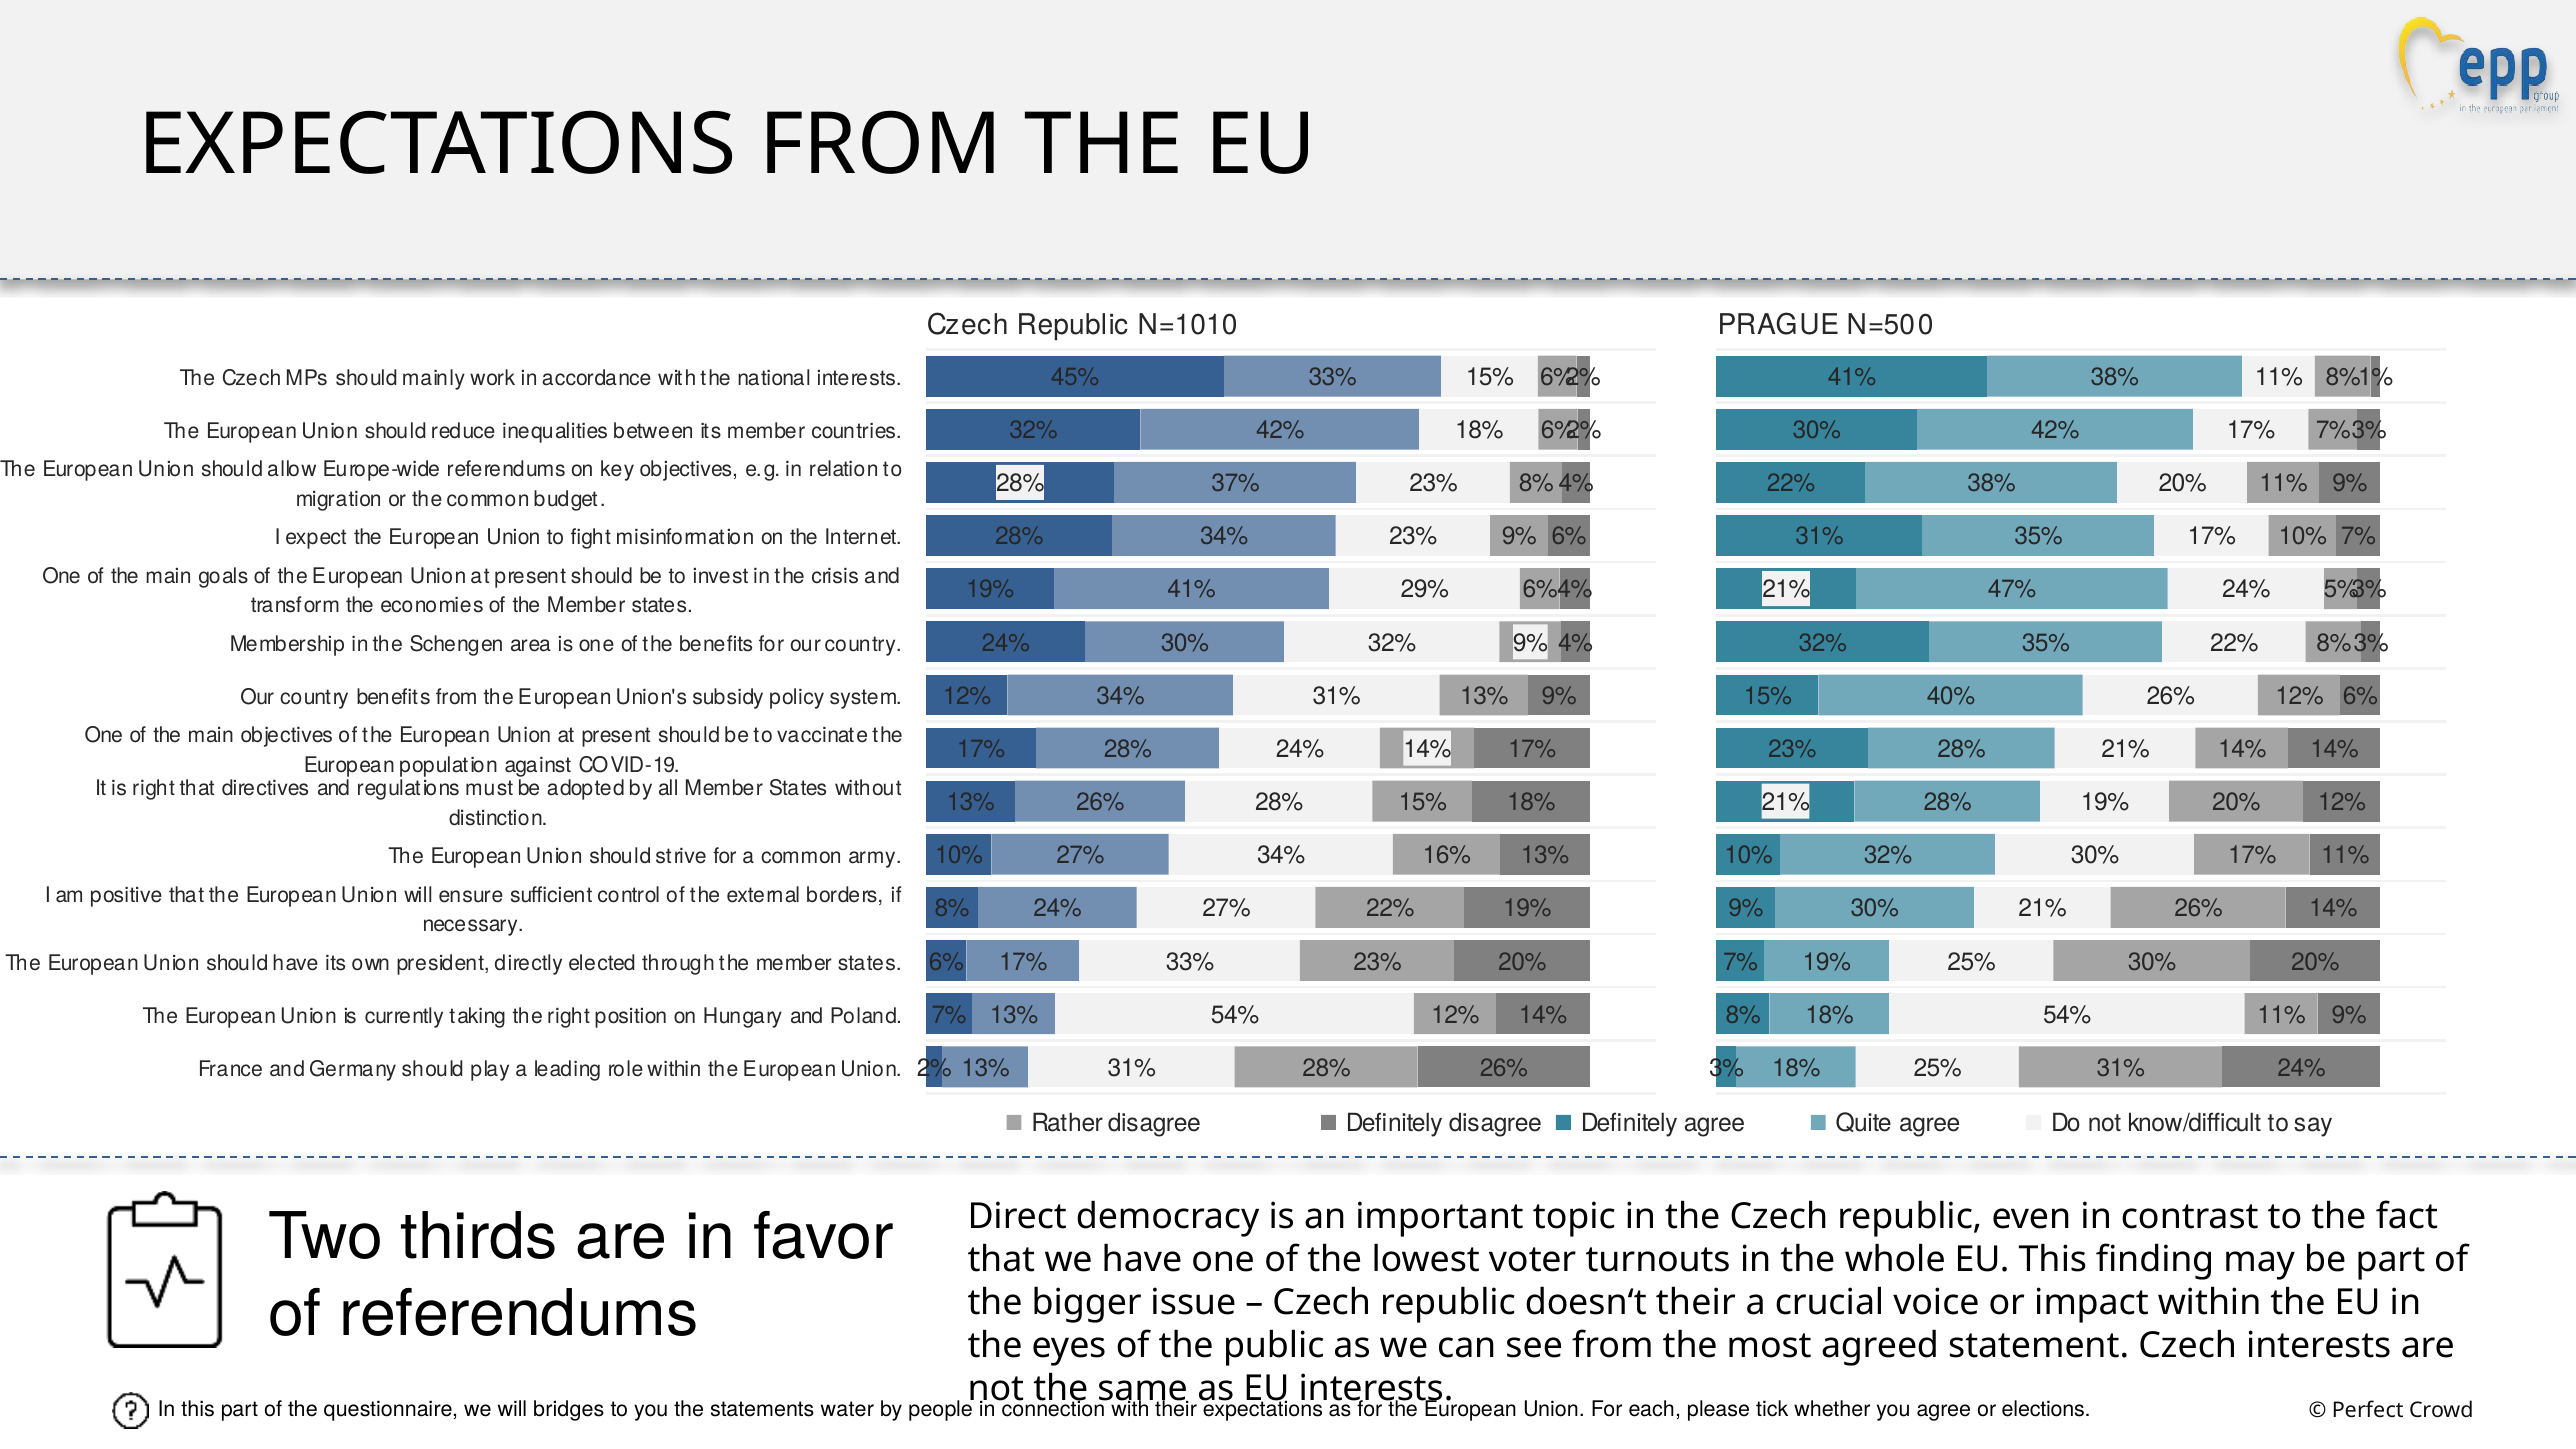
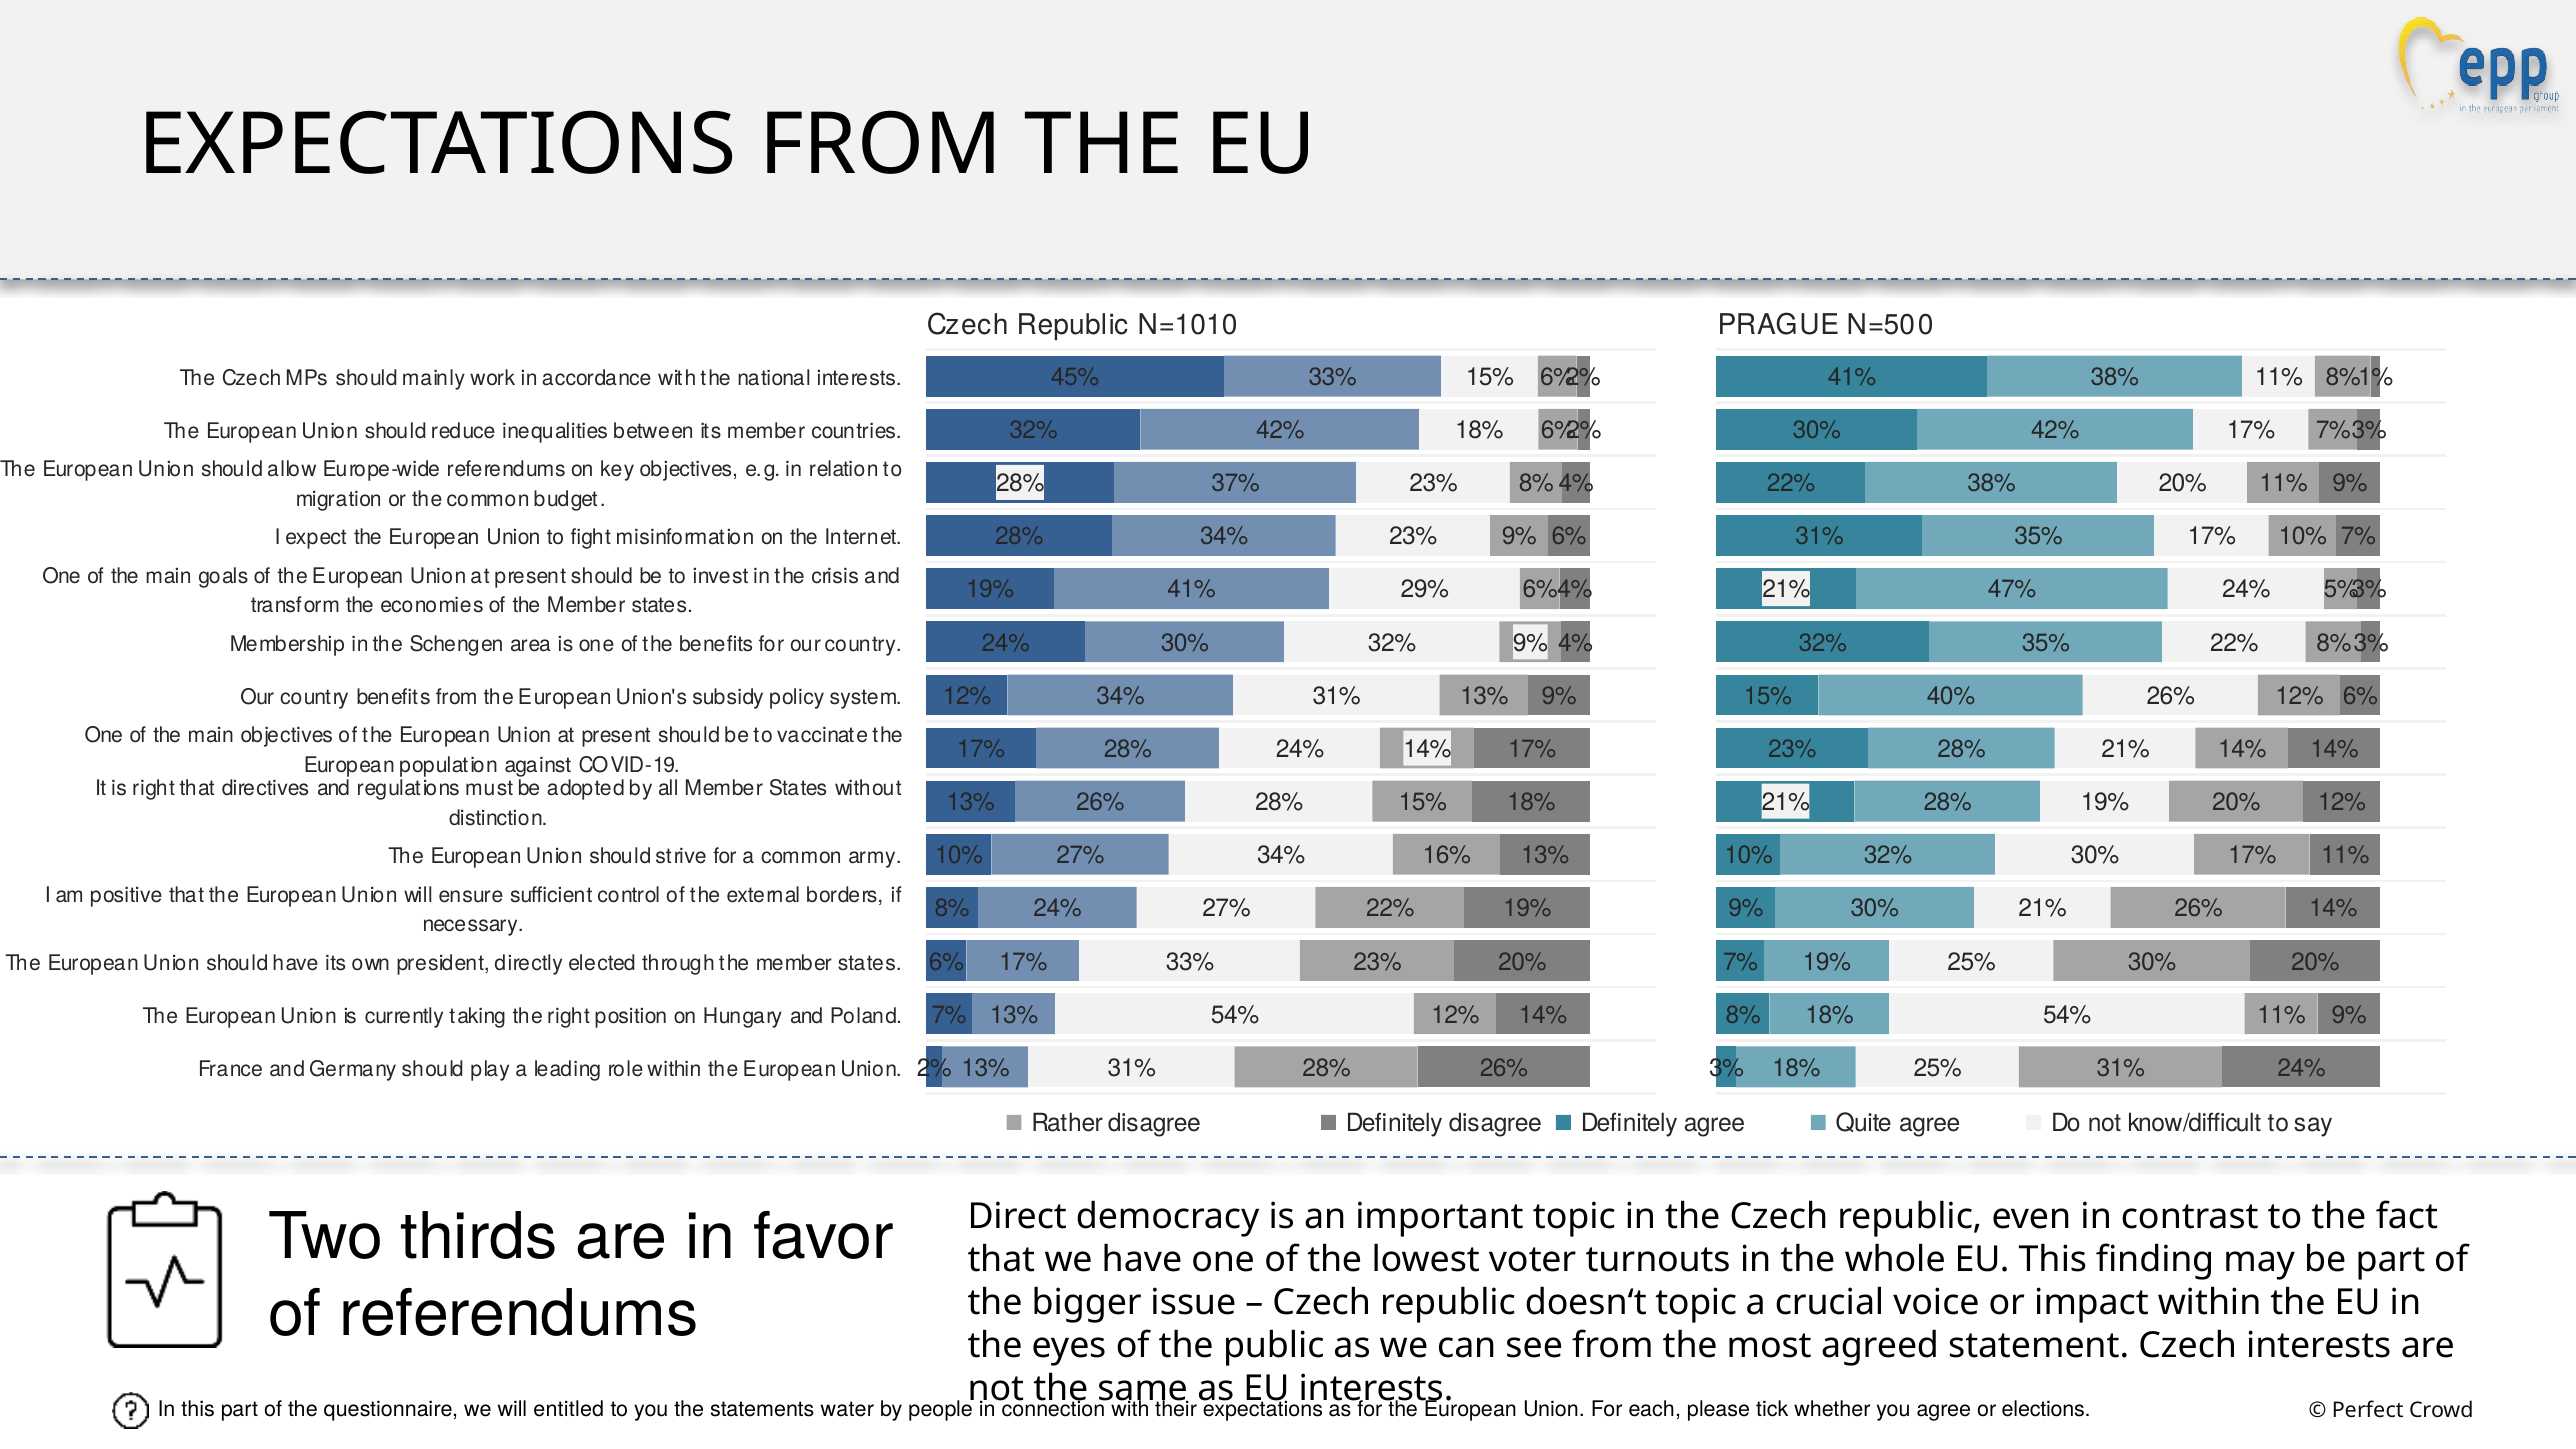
doesn‘t their: their -> topic
bridges: bridges -> entitled
